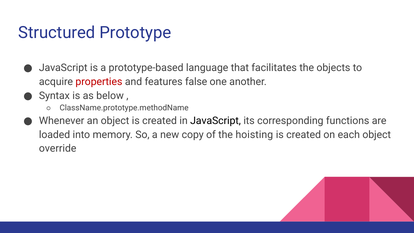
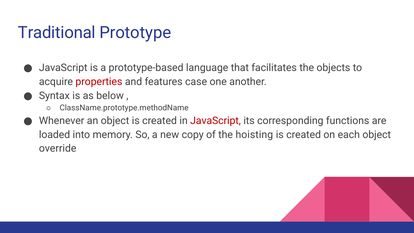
Structured: Structured -> Traditional
false: false -> case
JavaScript at (216, 121) colour: black -> red
